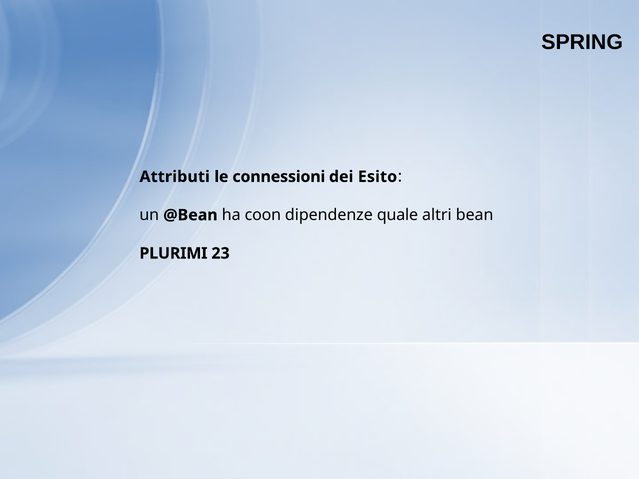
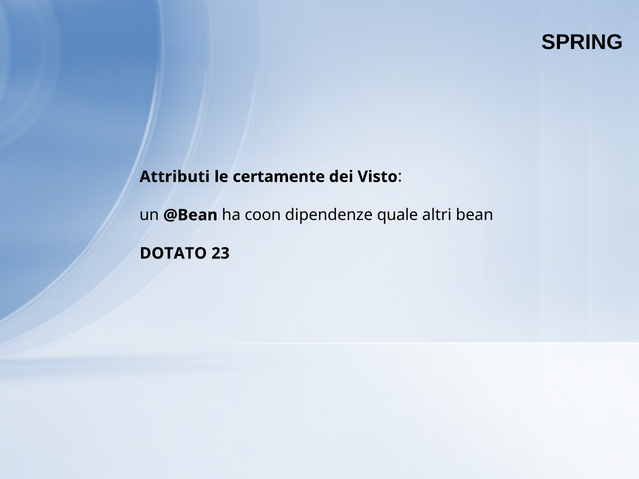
connessioni: connessioni -> certamente
Esito: Esito -> Visto
PLURIMI: PLURIMI -> DOTATO
